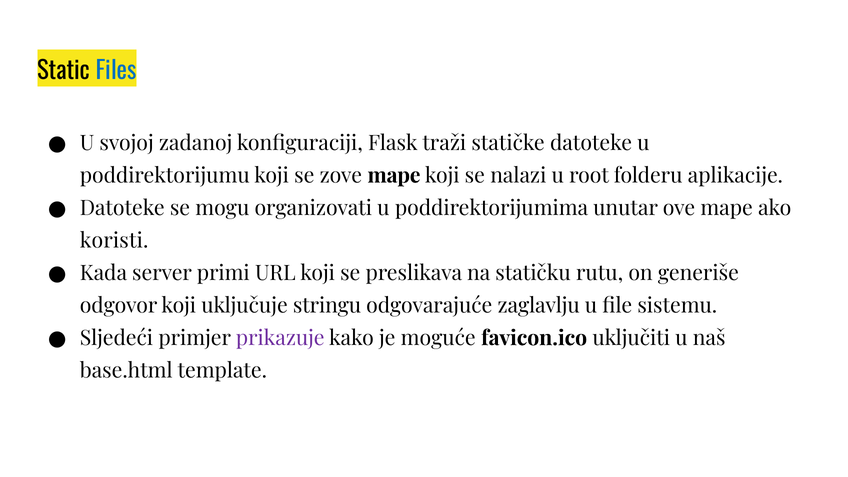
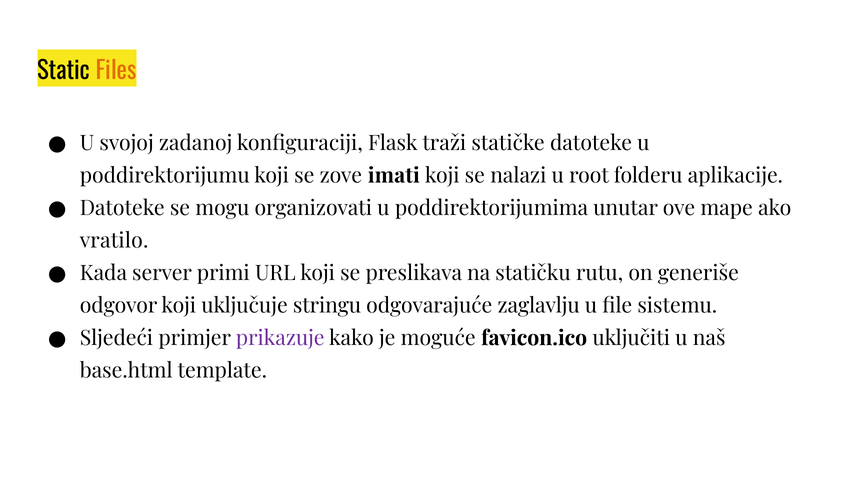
Files colour: blue -> orange
zove mape: mape -> imati
koristi: koristi -> vratilo
